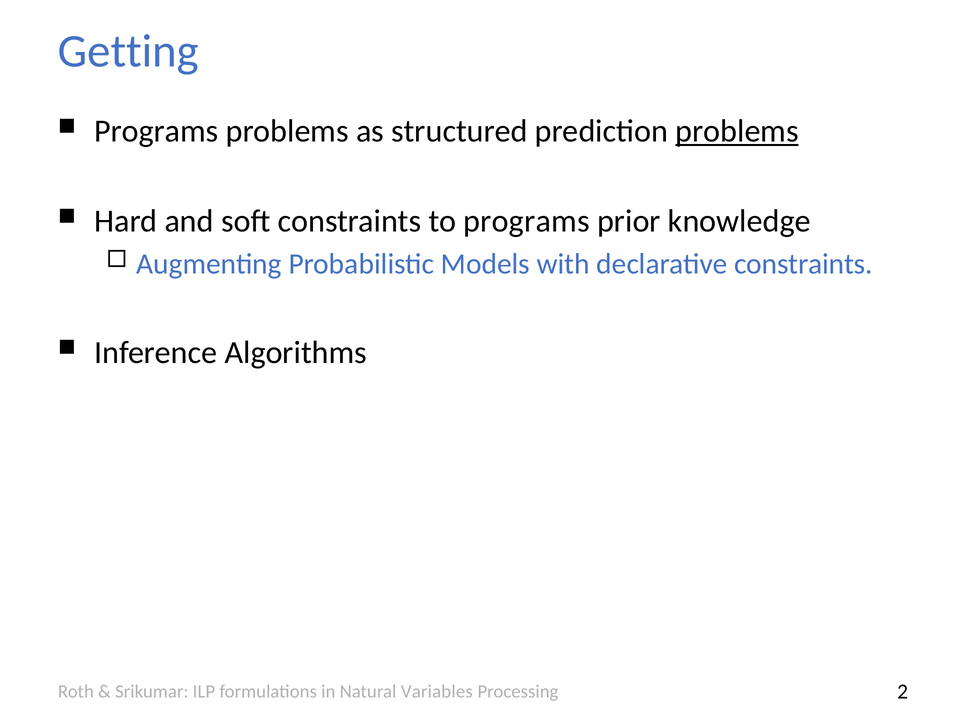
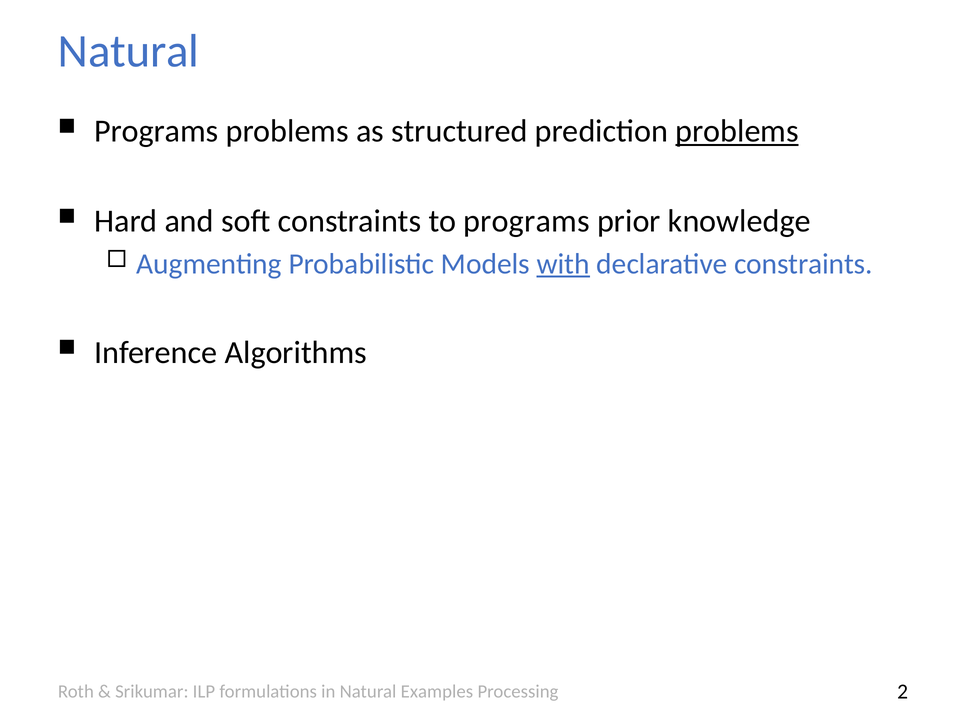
Getting at (129, 51): Getting -> Natural
with underline: none -> present
Variables: Variables -> Examples
